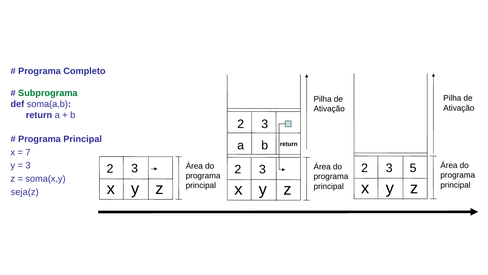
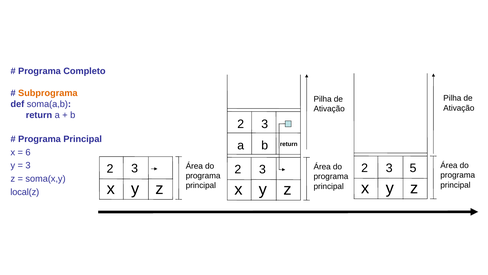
Subprograma colour: green -> orange
7: 7 -> 6
seja(z: seja(z -> local(z
